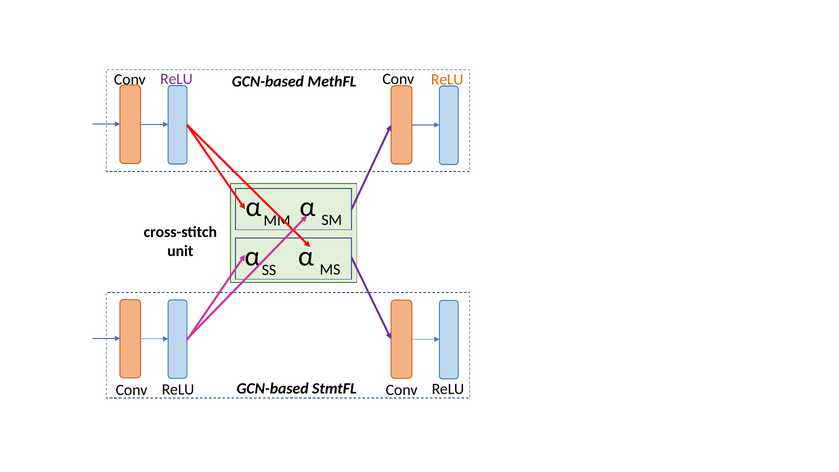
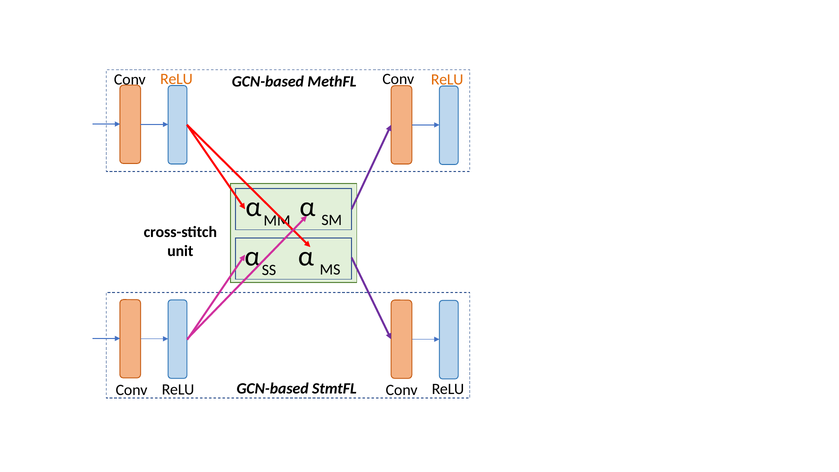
ReLU at (176, 79) colour: purple -> orange
